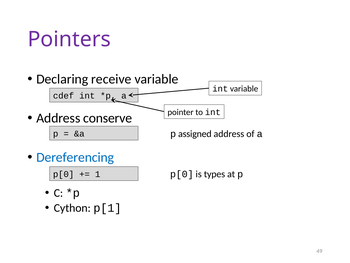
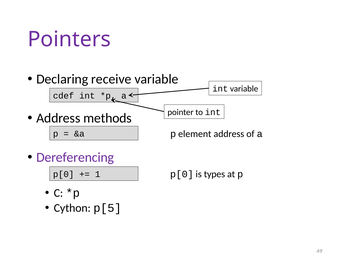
conserve: conserve -> methods
assigned: assigned -> element
Dereferencing colour: blue -> purple
p[1: p[1 -> p[5
